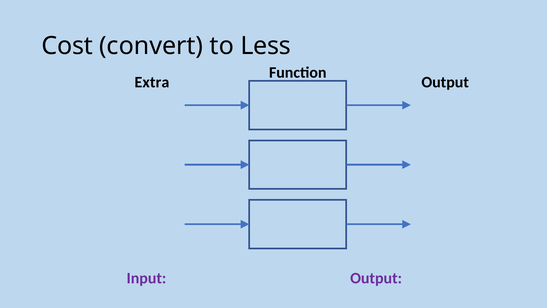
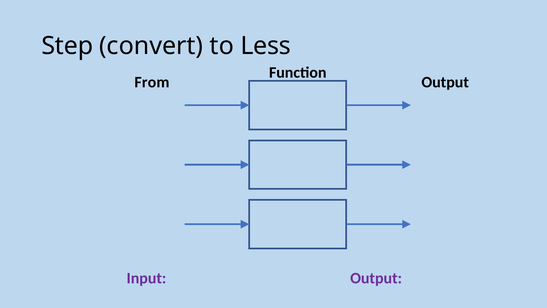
Cost: Cost -> Step
Extra: Extra -> From
